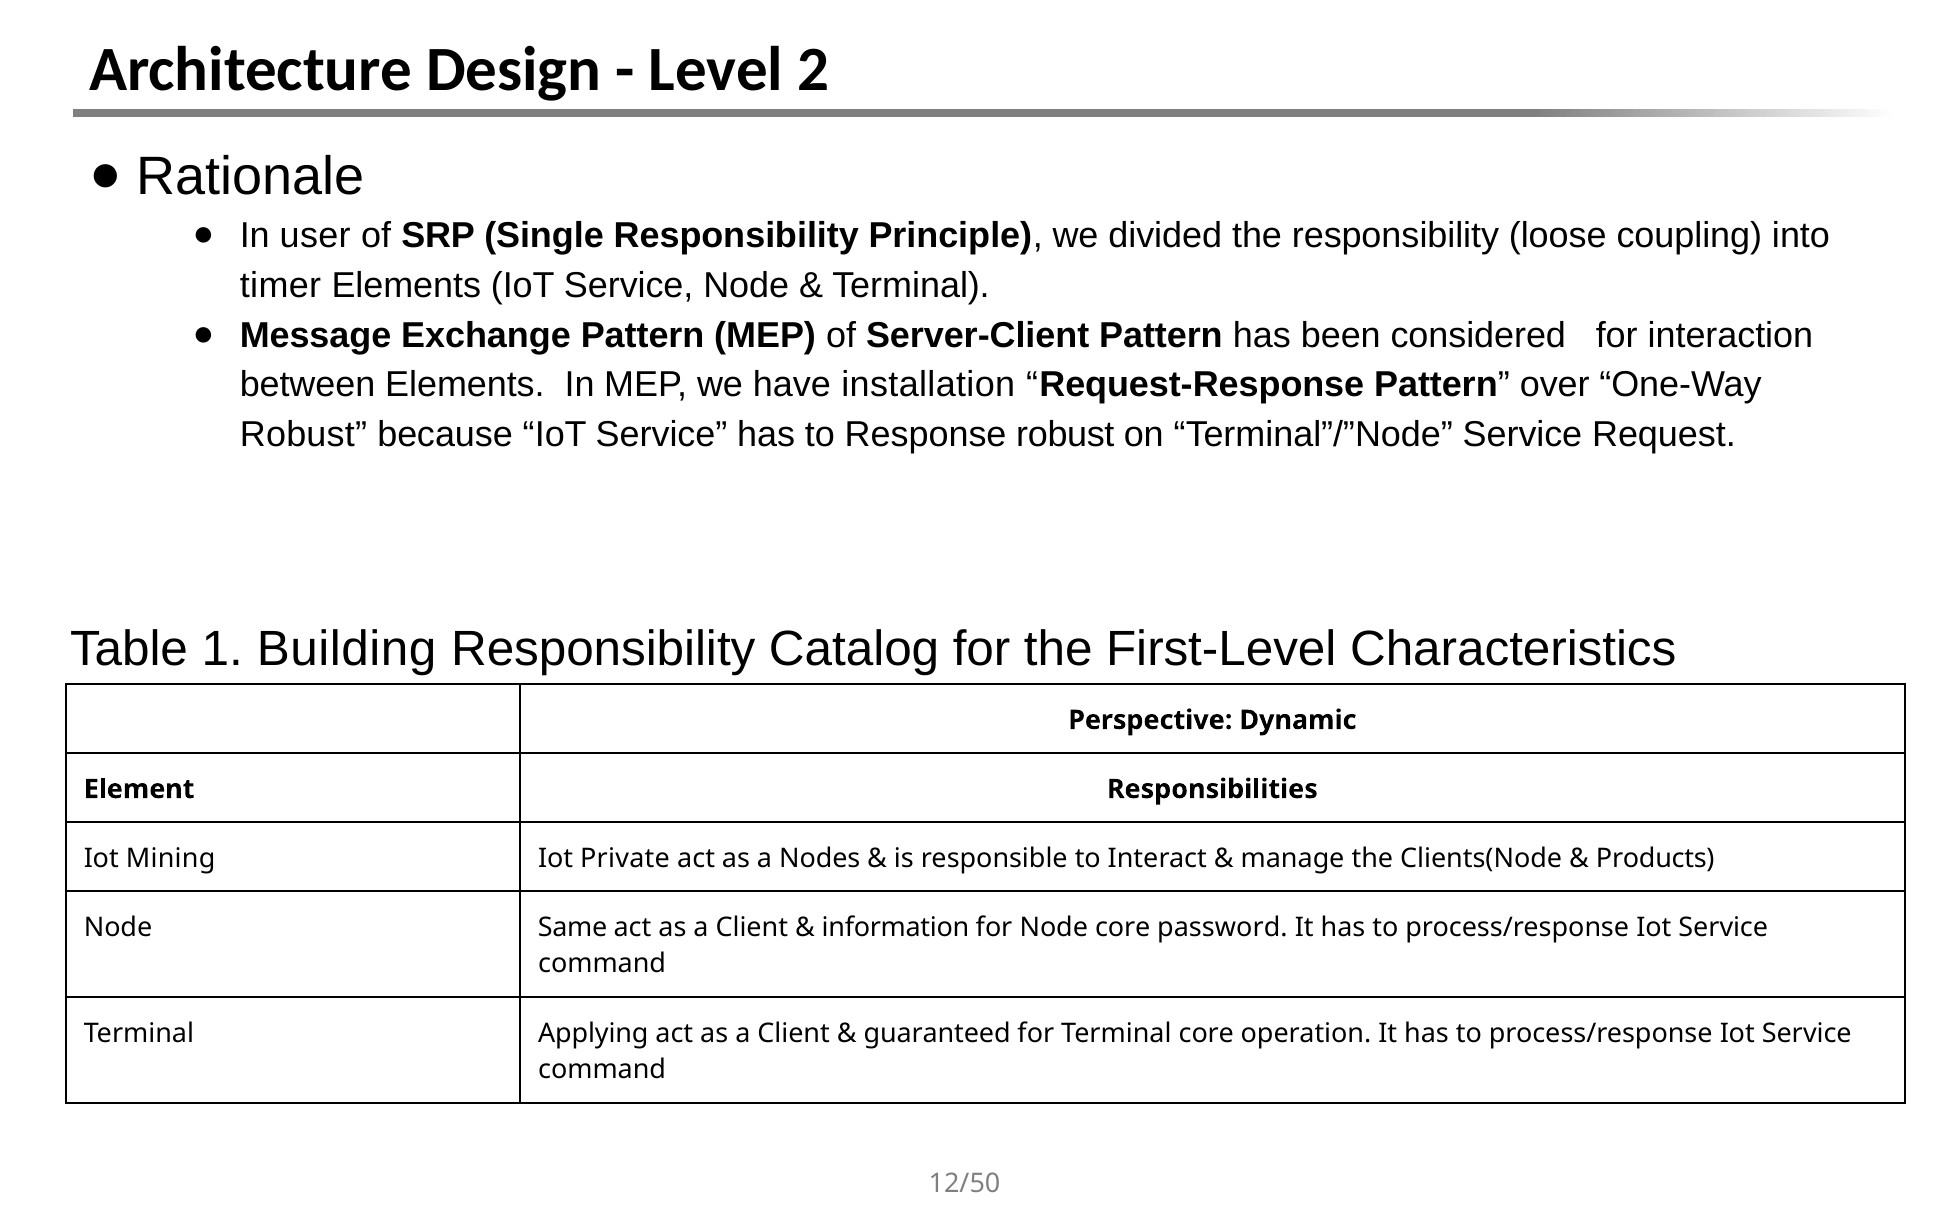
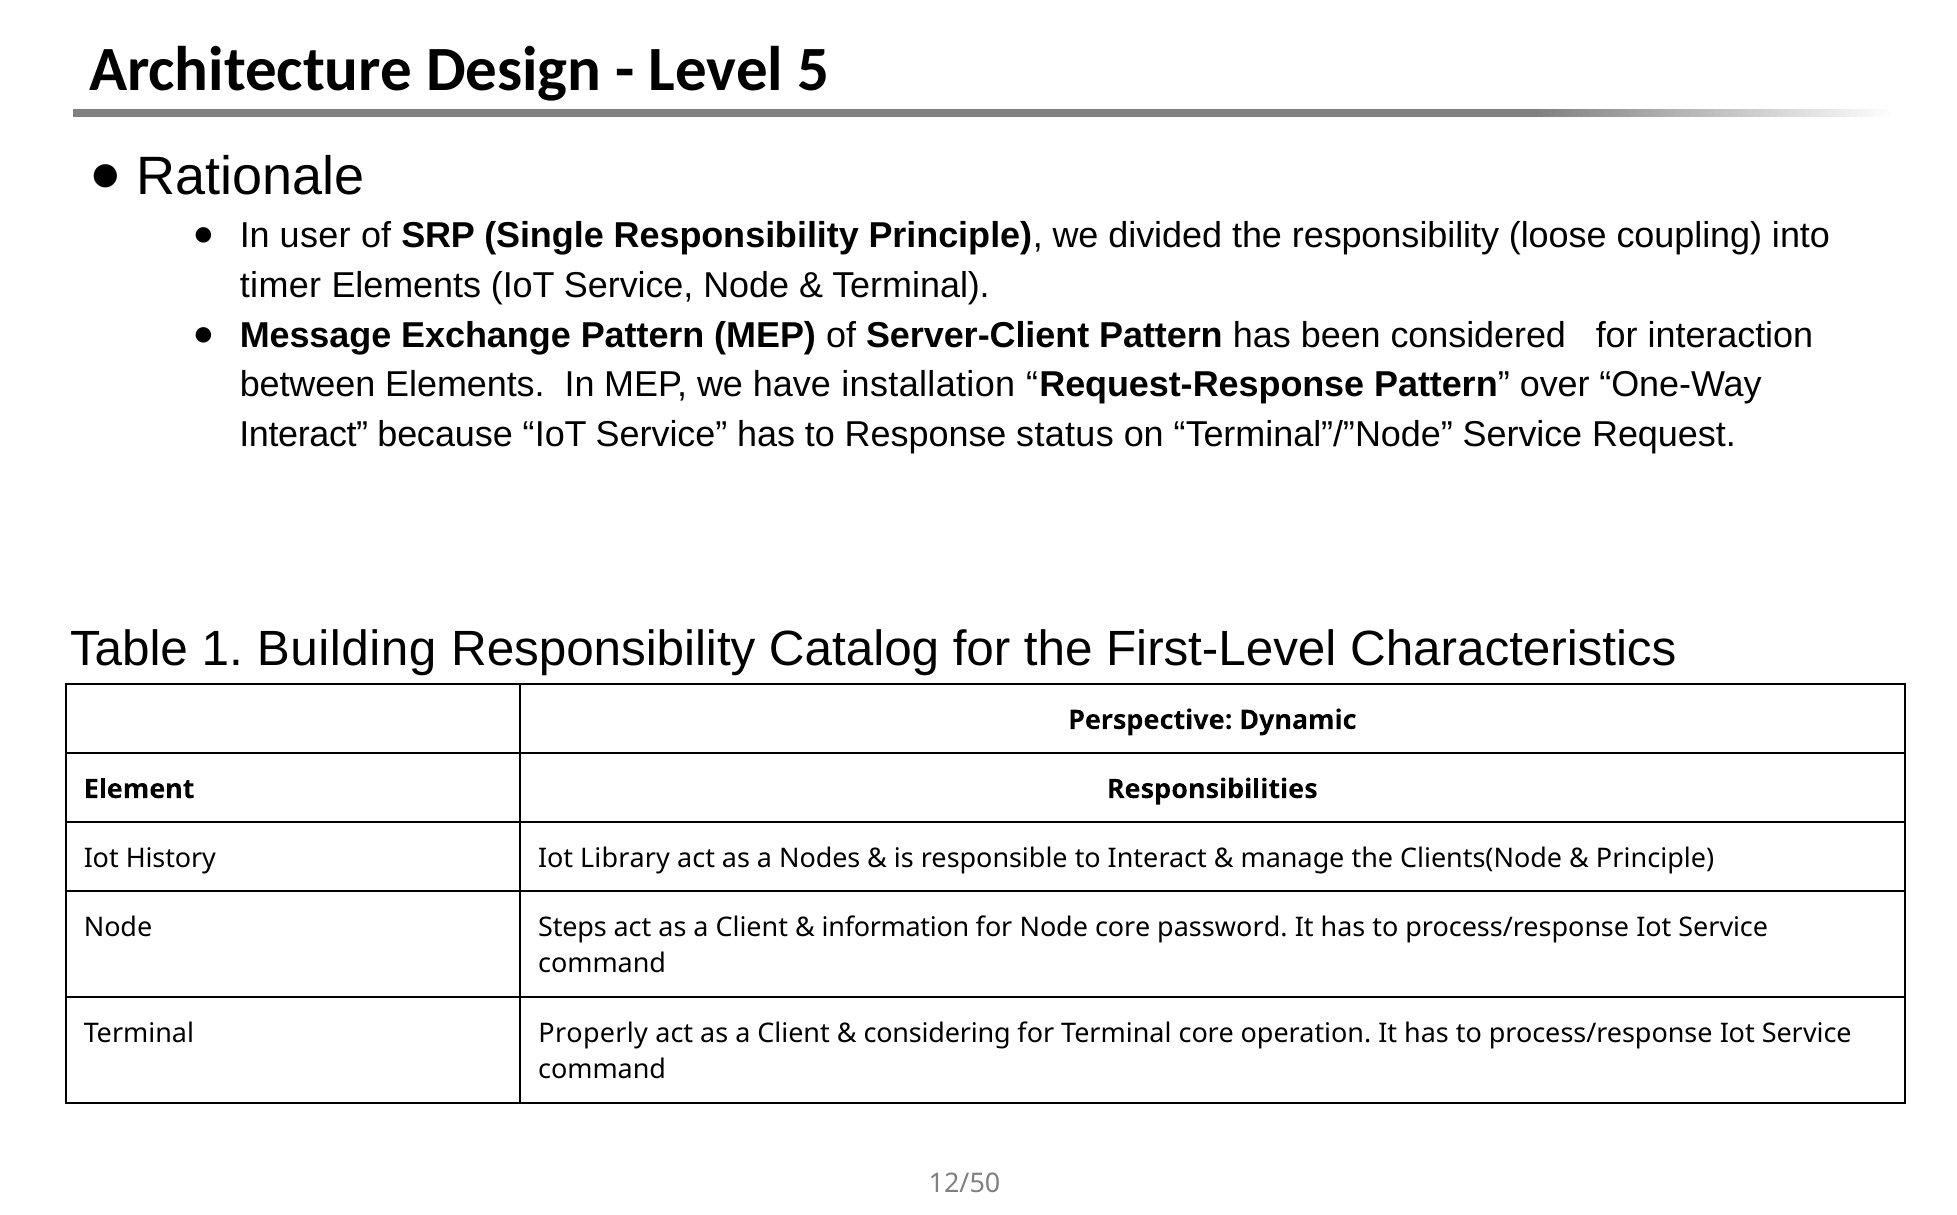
2: 2 -> 5
Robust at (303, 434): Robust -> Interact
Response robust: robust -> status
Mining: Mining -> History
Private: Private -> Library
Products at (1655, 858): Products -> Principle
Same: Same -> Steps
Applying: Applying -> Properly
guaranteed: guaranteed -> considering
